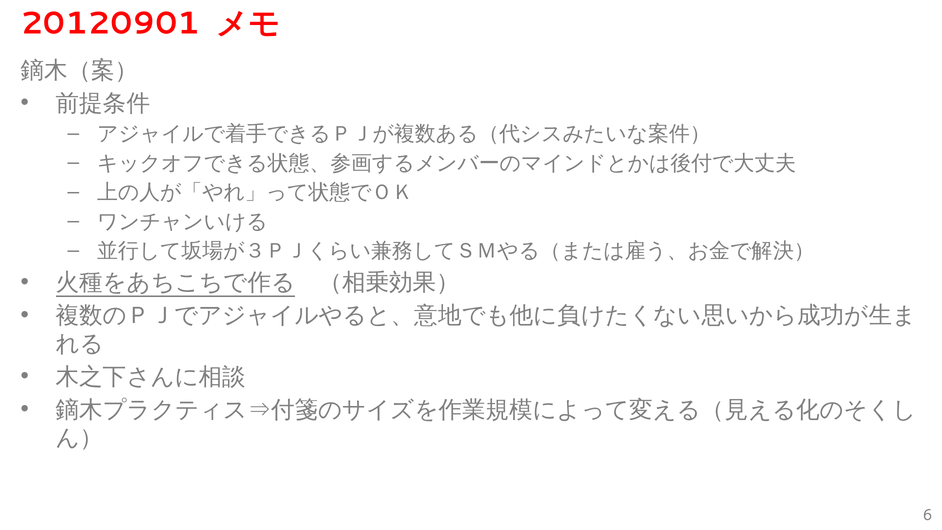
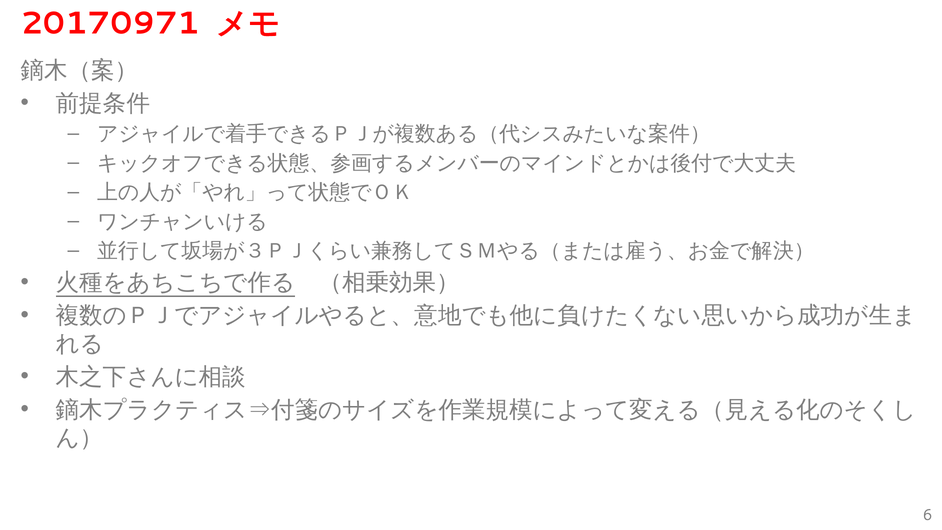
20120901: 20120901 -> 20170971
